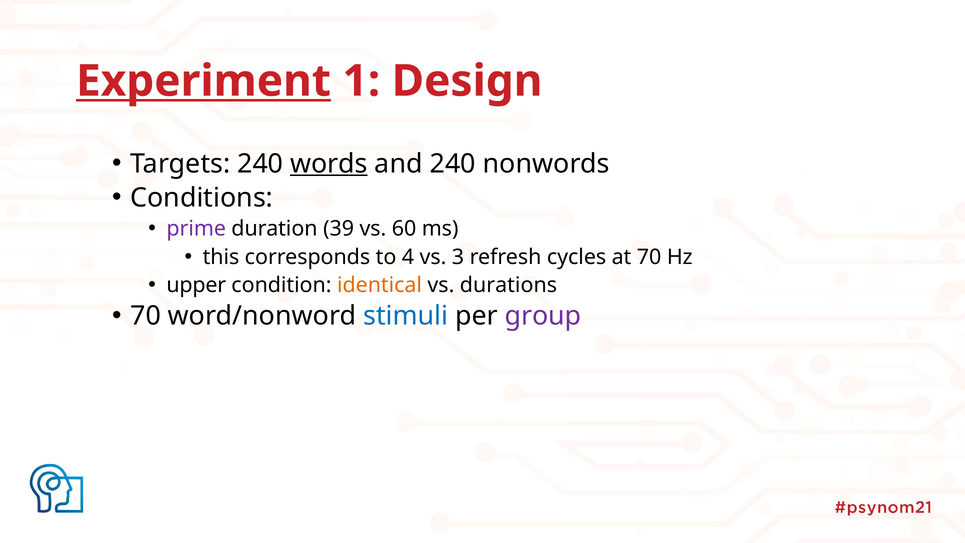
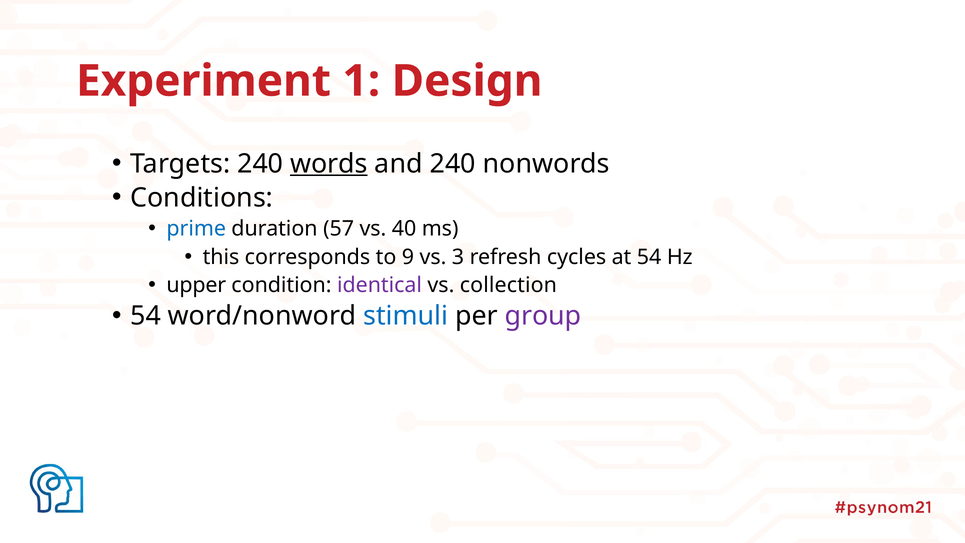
Experiment underline: present -> none
prime colour: purple -> blue
39: 39 -> 57
60: 60 -> 40
4: 4 -> 9
at 70: 70 -> 54
identical colour: orange -> purple
durations: durations -> collection
70 at (146, 316): 70 -> 54
